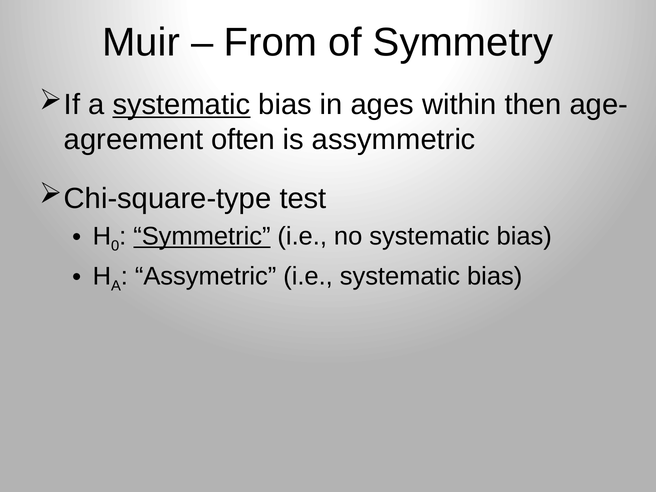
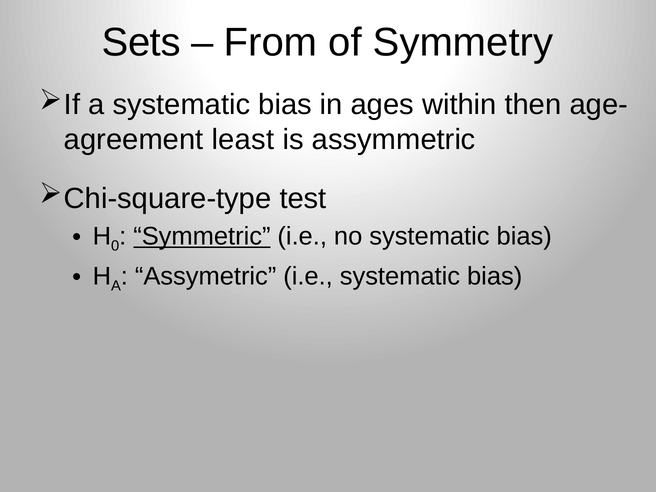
Muir: Muir -> Sets
systematic at (181, 105) underline: present -> none
often: often -> least
